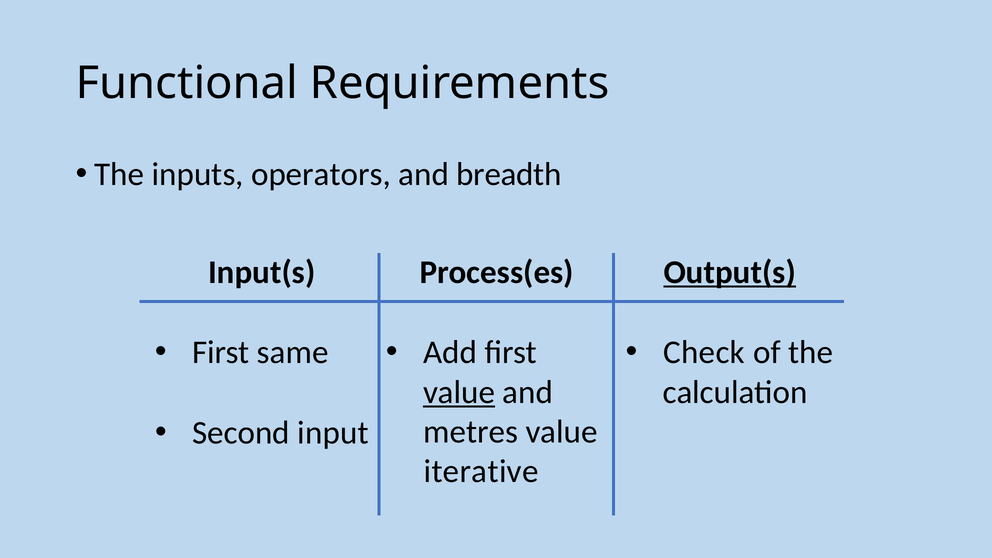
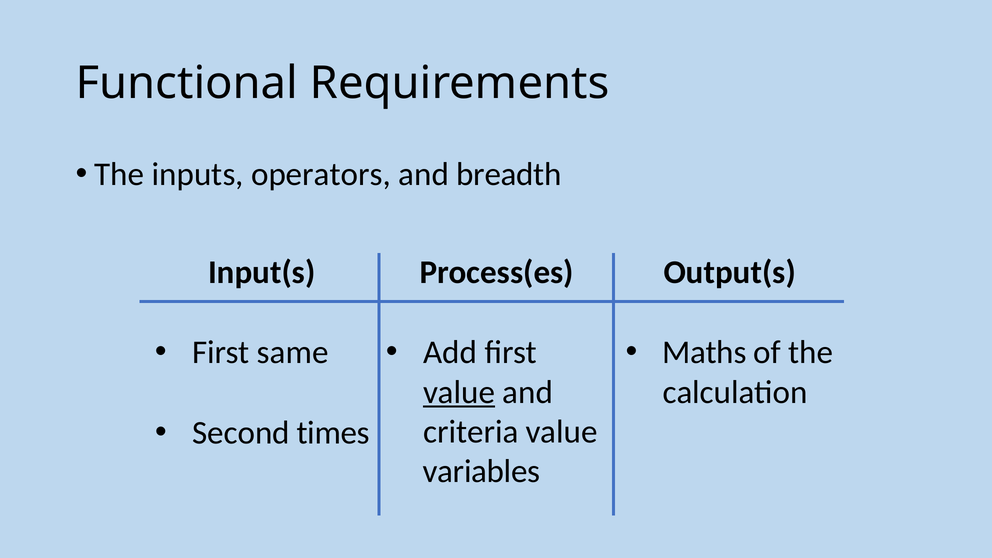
Output(s underline: present -> none
Check: Check -> Maths
input: input -> times
metres: metres -> criteria
iterative: iterative -> variables
